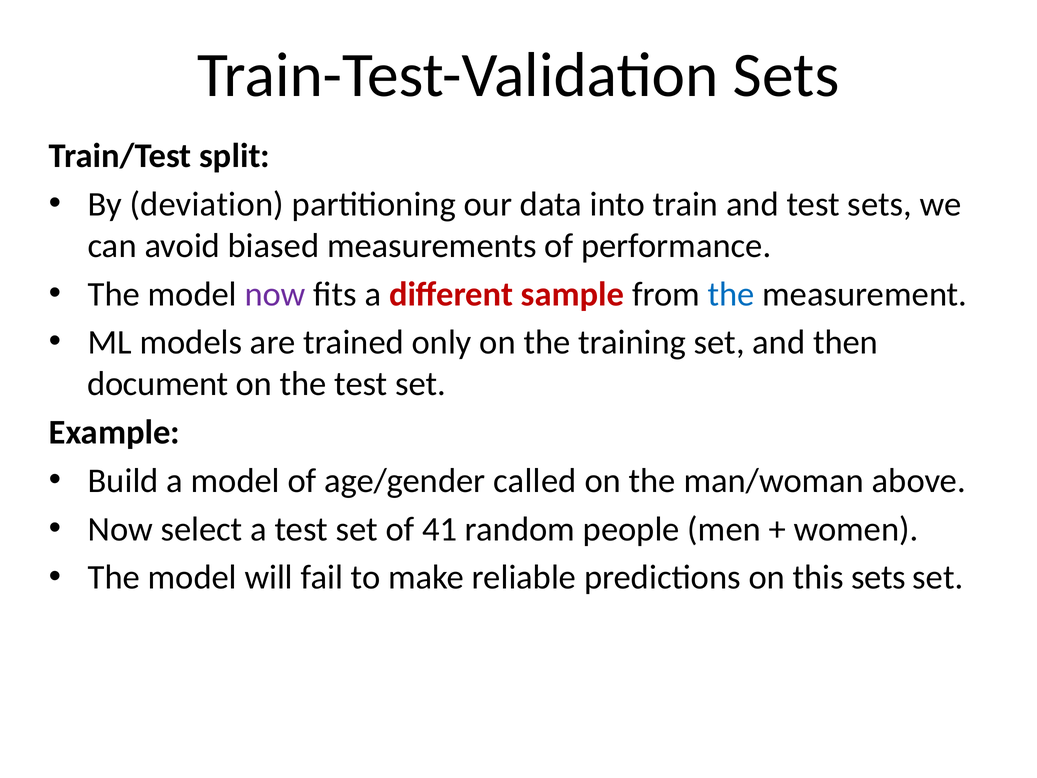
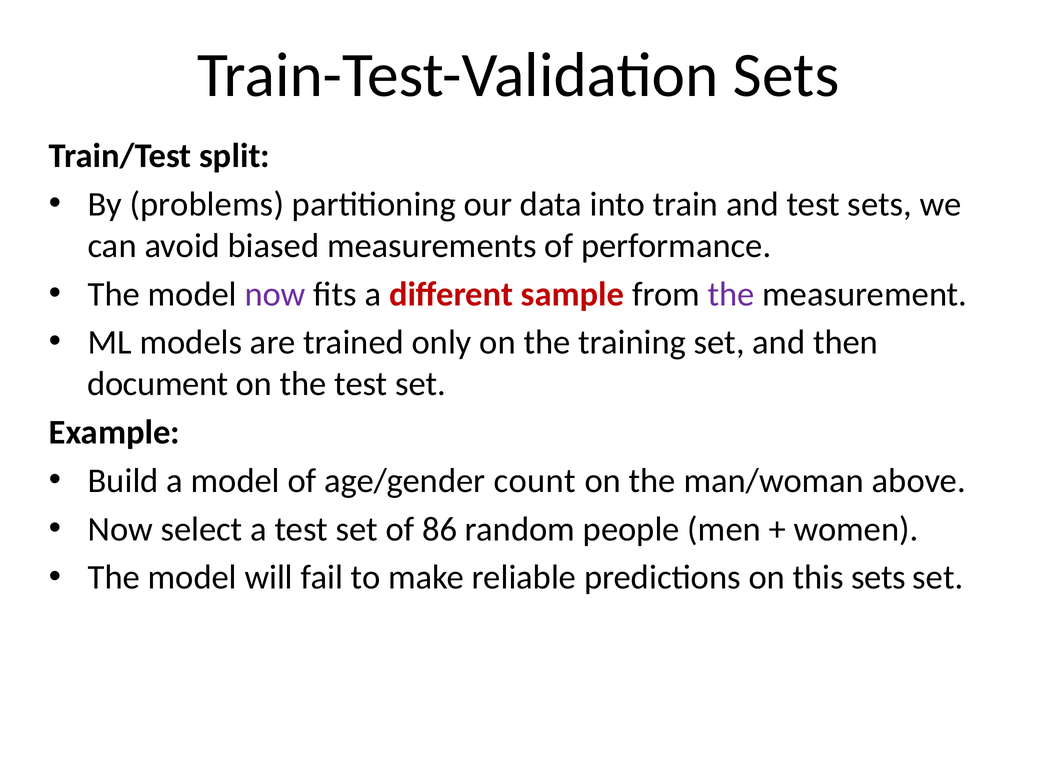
deviation: deviation -> problems
the at (731, 294) colour: blue -> purple
called: called -> count
41: 41 -> 86
